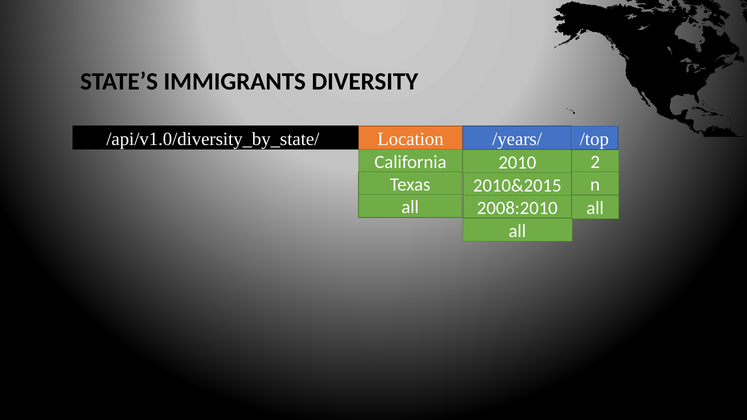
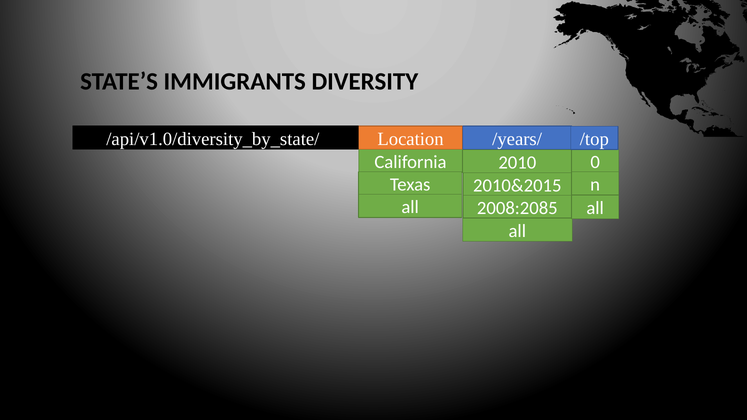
2: 2 -> 0
2008:2010: 2008:2010 -> 2008:2085
